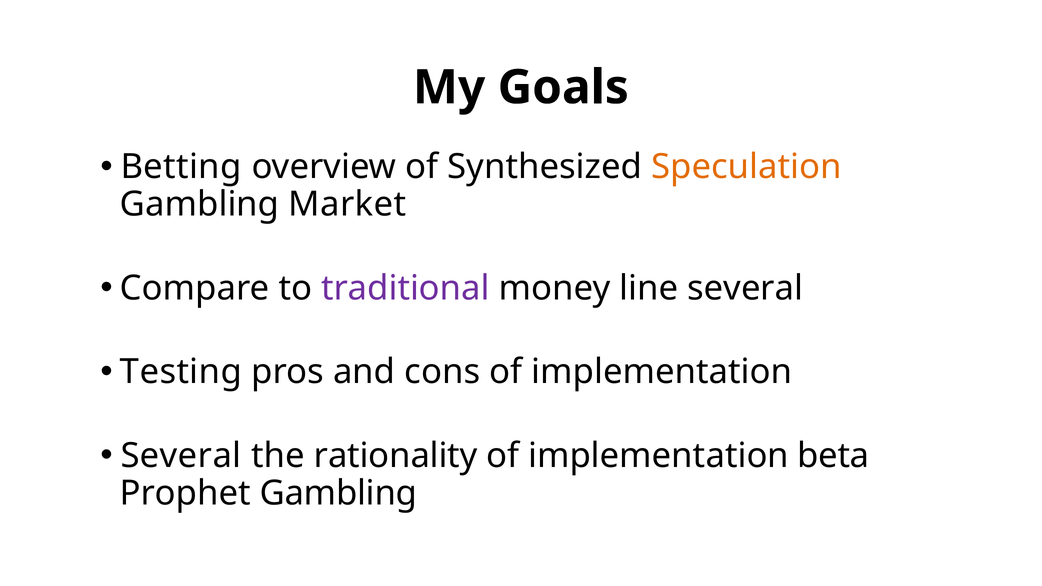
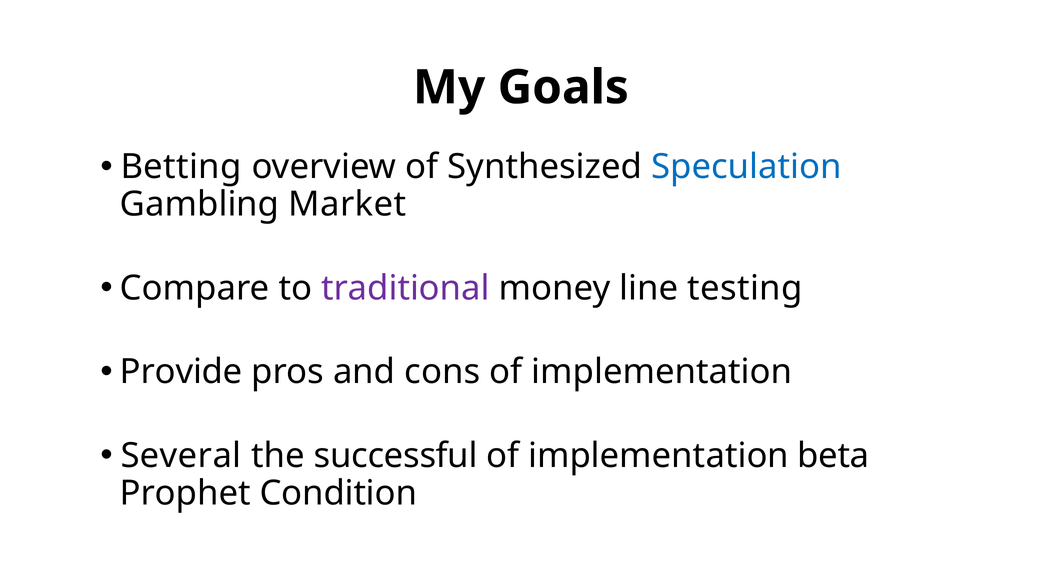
Speculation colour: orange -> blue
line several: several -> testing
Testing: Testing -> Provide
rationality: rationality -> successful
Prophet Gambling: Gambling -> Condition
